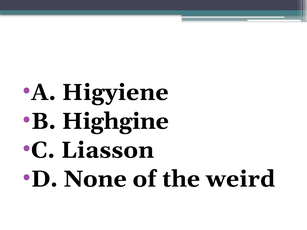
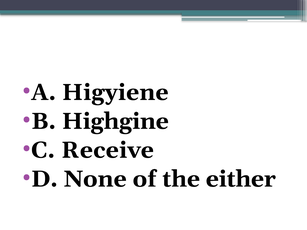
Liasson: Liasson -> Receive
weird: weird -> either
